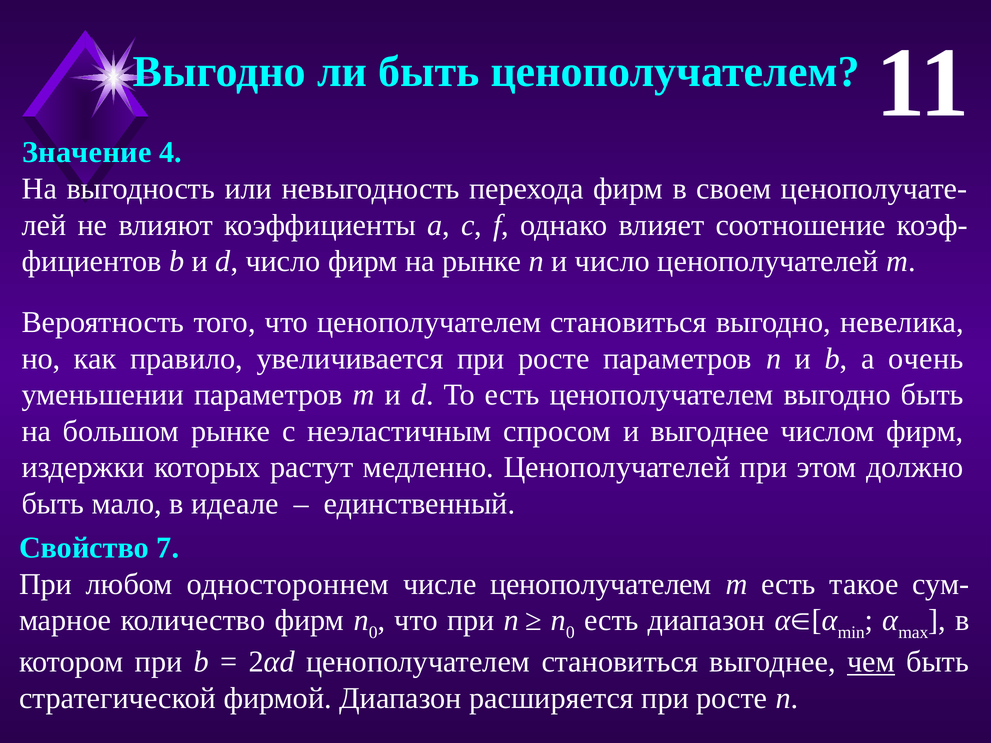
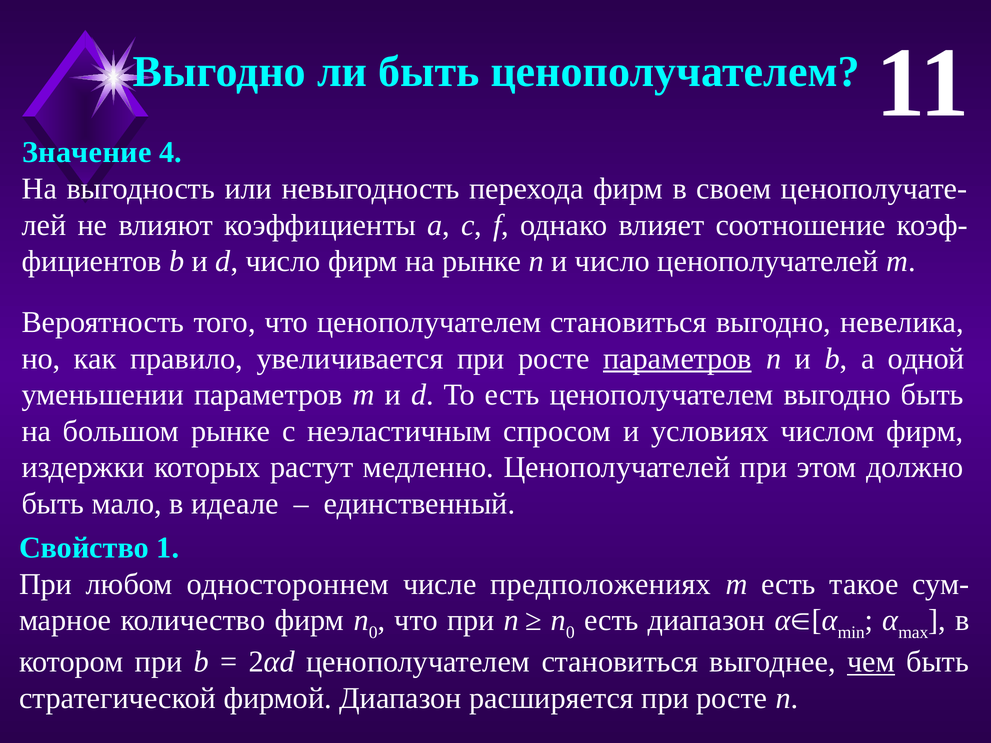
параметров at (677, 359) underline: none -> present
очень: очень -> одной
и выгоднее: выгоднее -> условиях
7: 7 -> 1
числе ценополучателем: ценополучателем -> предположениях
